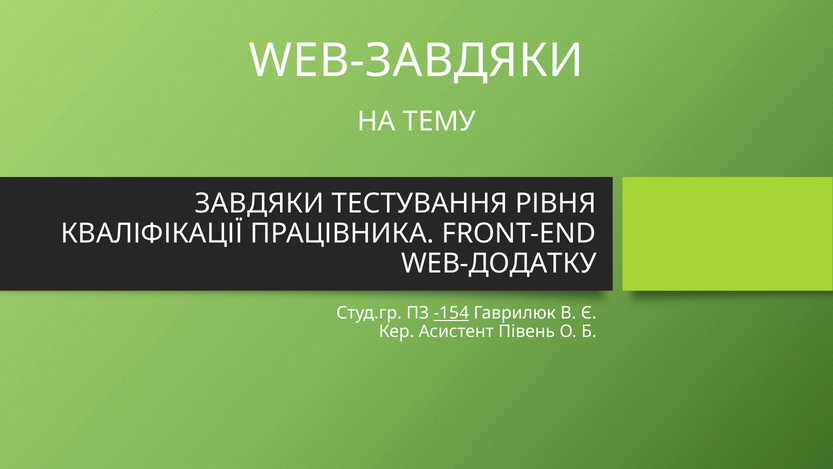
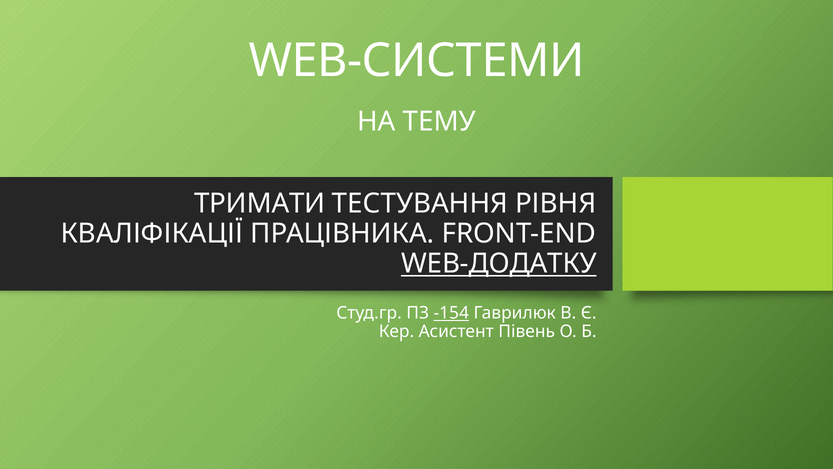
WEB-ЗАВДЯКИ: WEB-ЗАВДЯКИ -> WEB-СИСТЕМИ
ЗАВДЯКИ: ЗАВДЯКИ -> ТРИМАТИ
WEB-ДОДАТКУ underline: none -> present
